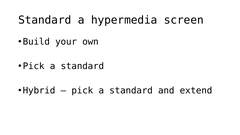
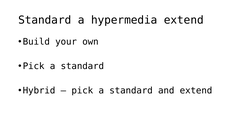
hypermedia screen: screen -> extend
